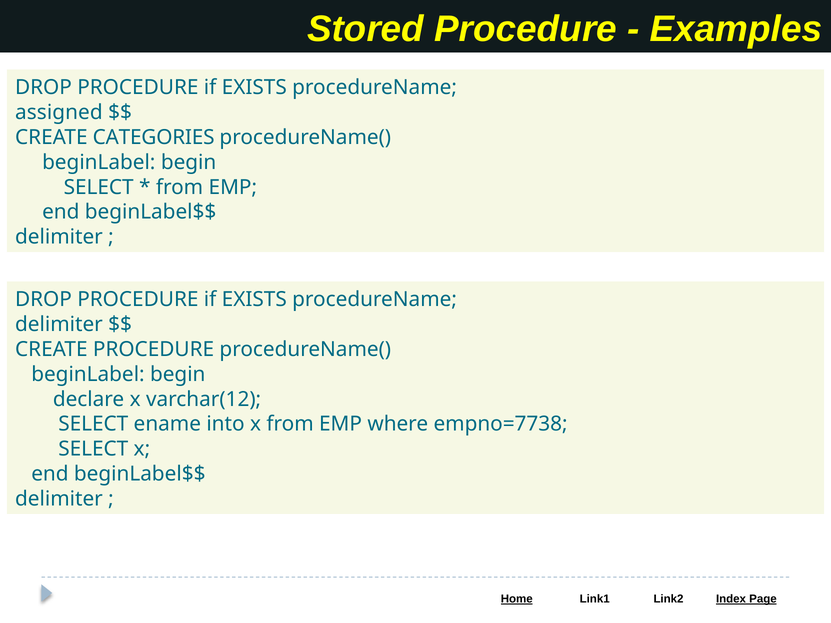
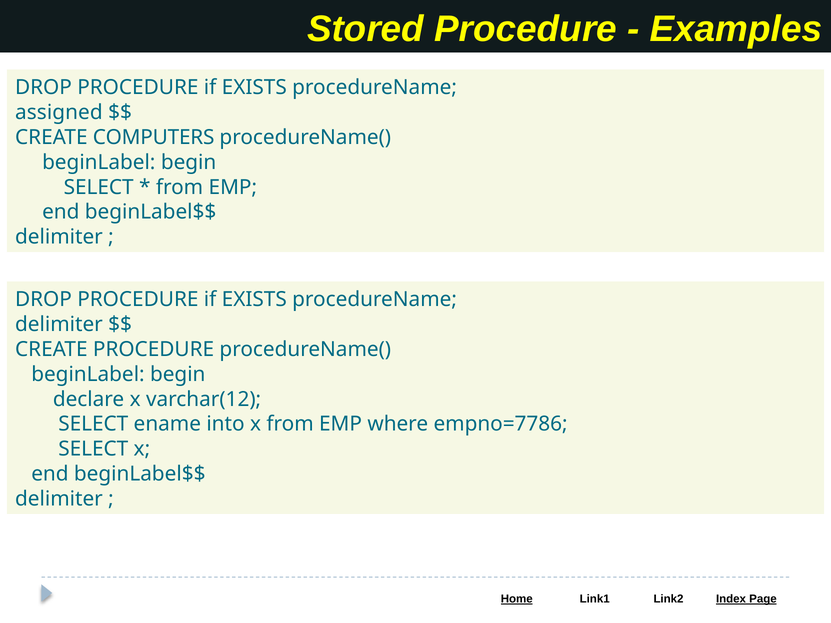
CATEGORIES: CATEGORIES -> COMPUTERS
empno=7738: empno=7738 -> empno=7786
